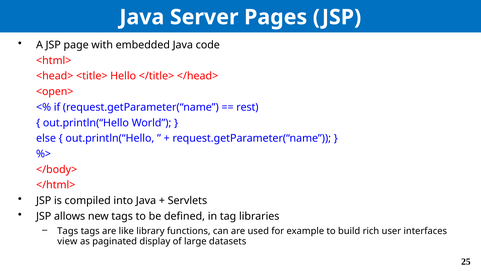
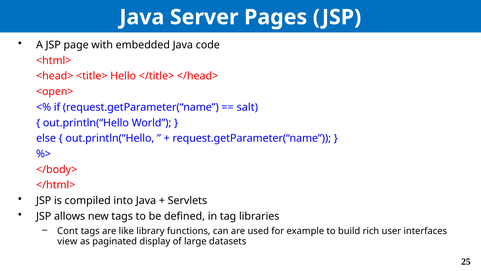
rest: rest -> salt
Tags at (68, 231): Tags -> Cont
